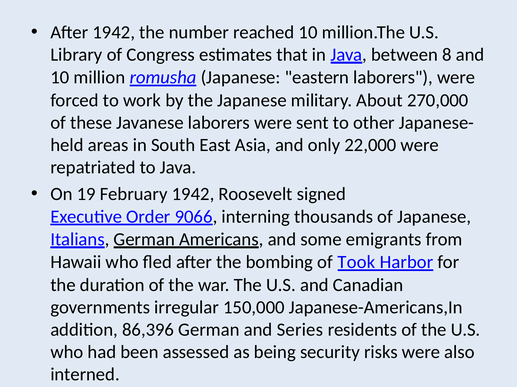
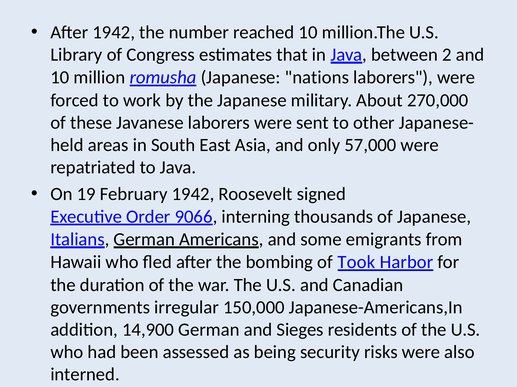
8: 8 -> 2
eastern: eastern -> nations
22,000: 22,000 -> 57,000
86,396: 86,396 -> 14,900
Series: Series -> Sieges
